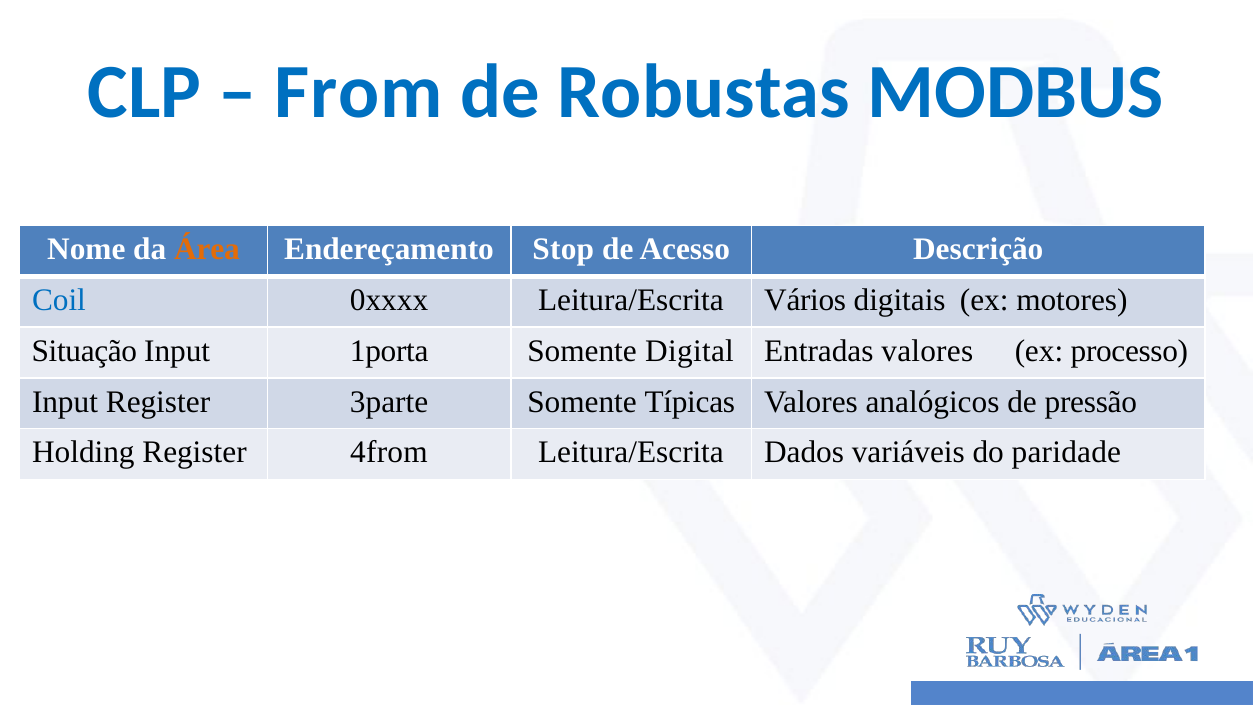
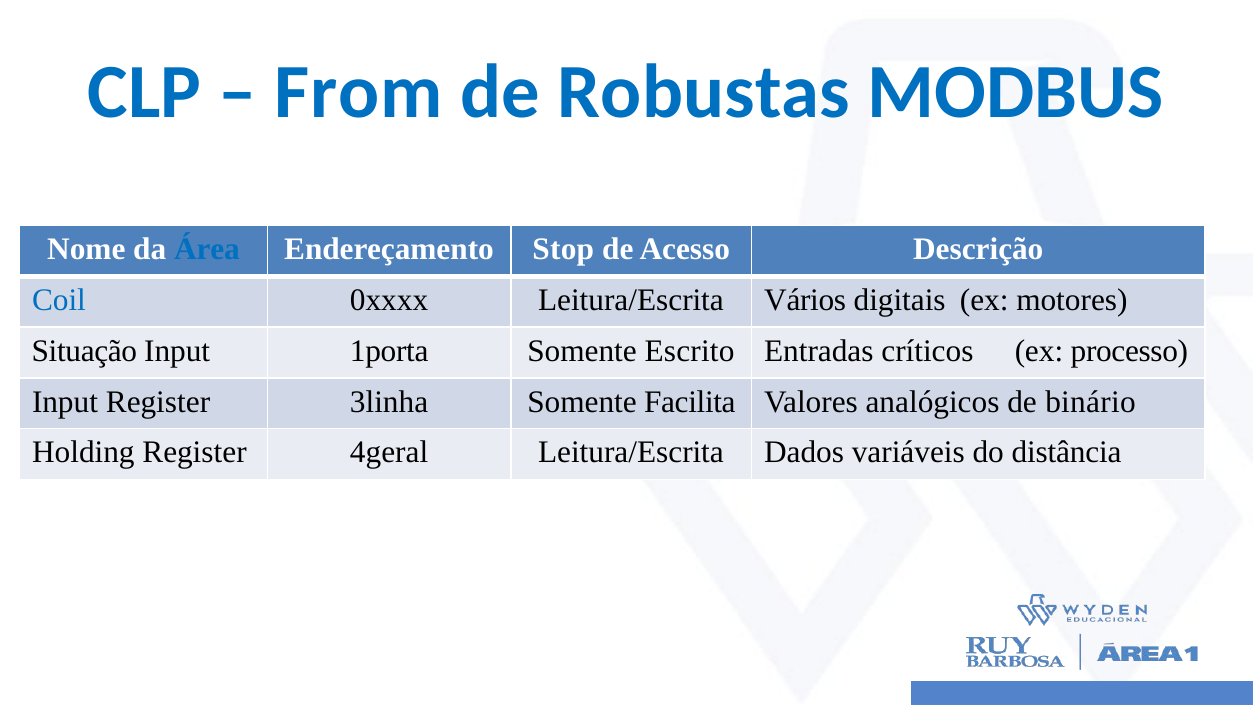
Área colour: orange -> blue
Digital: Digital -> Escrito
Entradas valores: valores -> críticos
3parte: 3parte -> 3linha
Típicas: Típicas -> Facilita
pressão: pressão -> binário
4from: 4from -> 4geral
paridade: paridade -> distância
